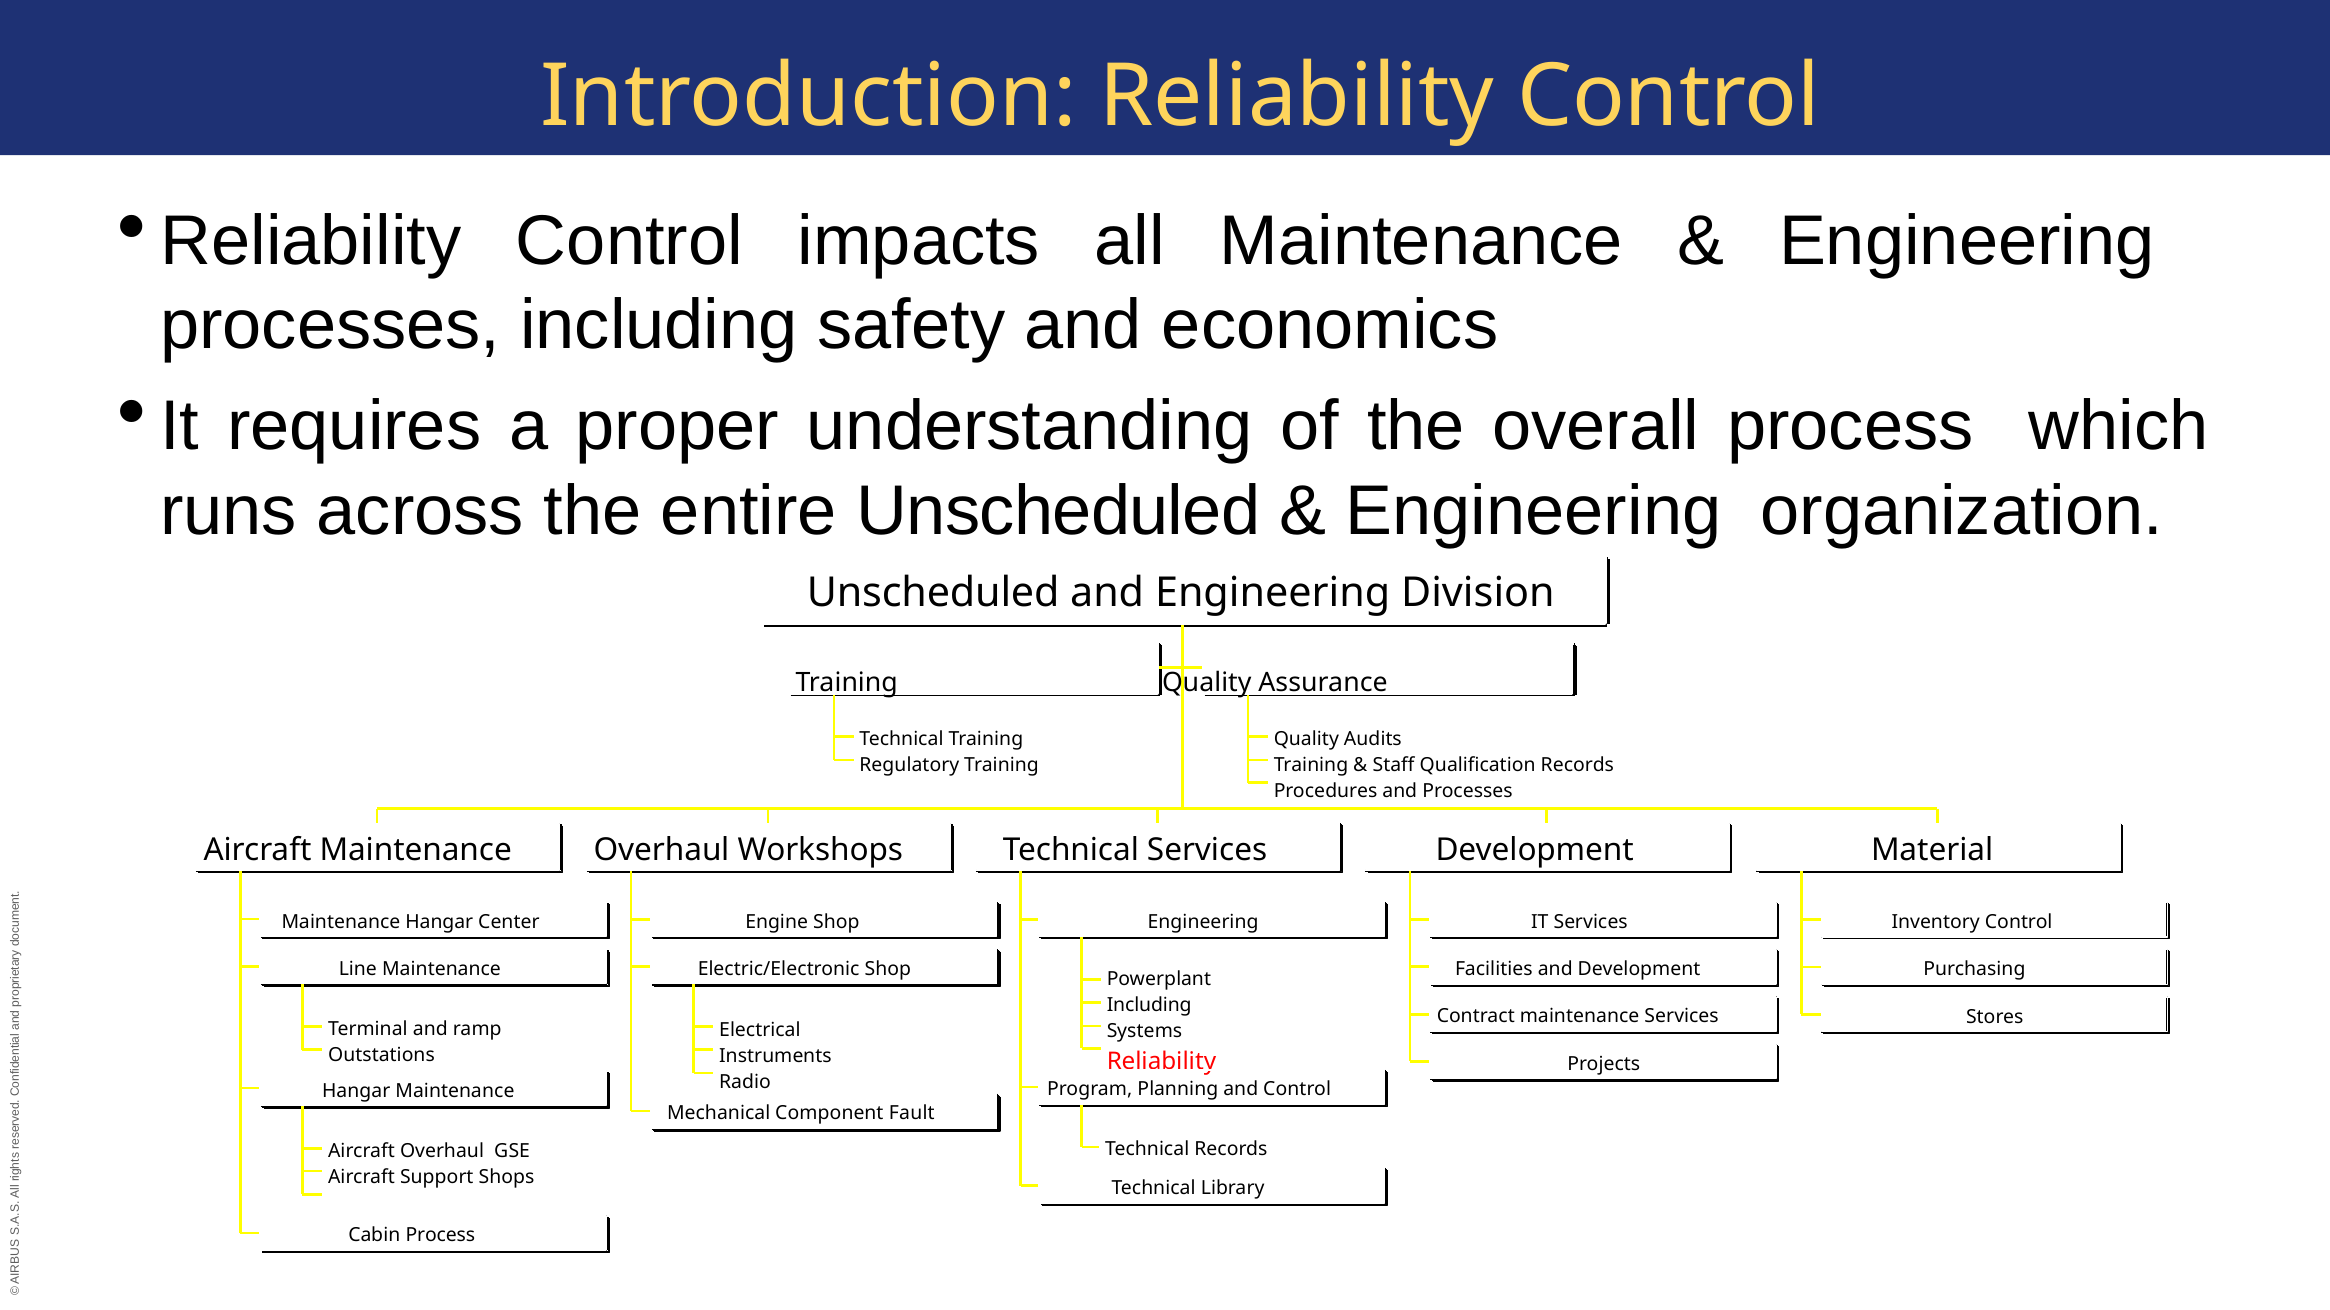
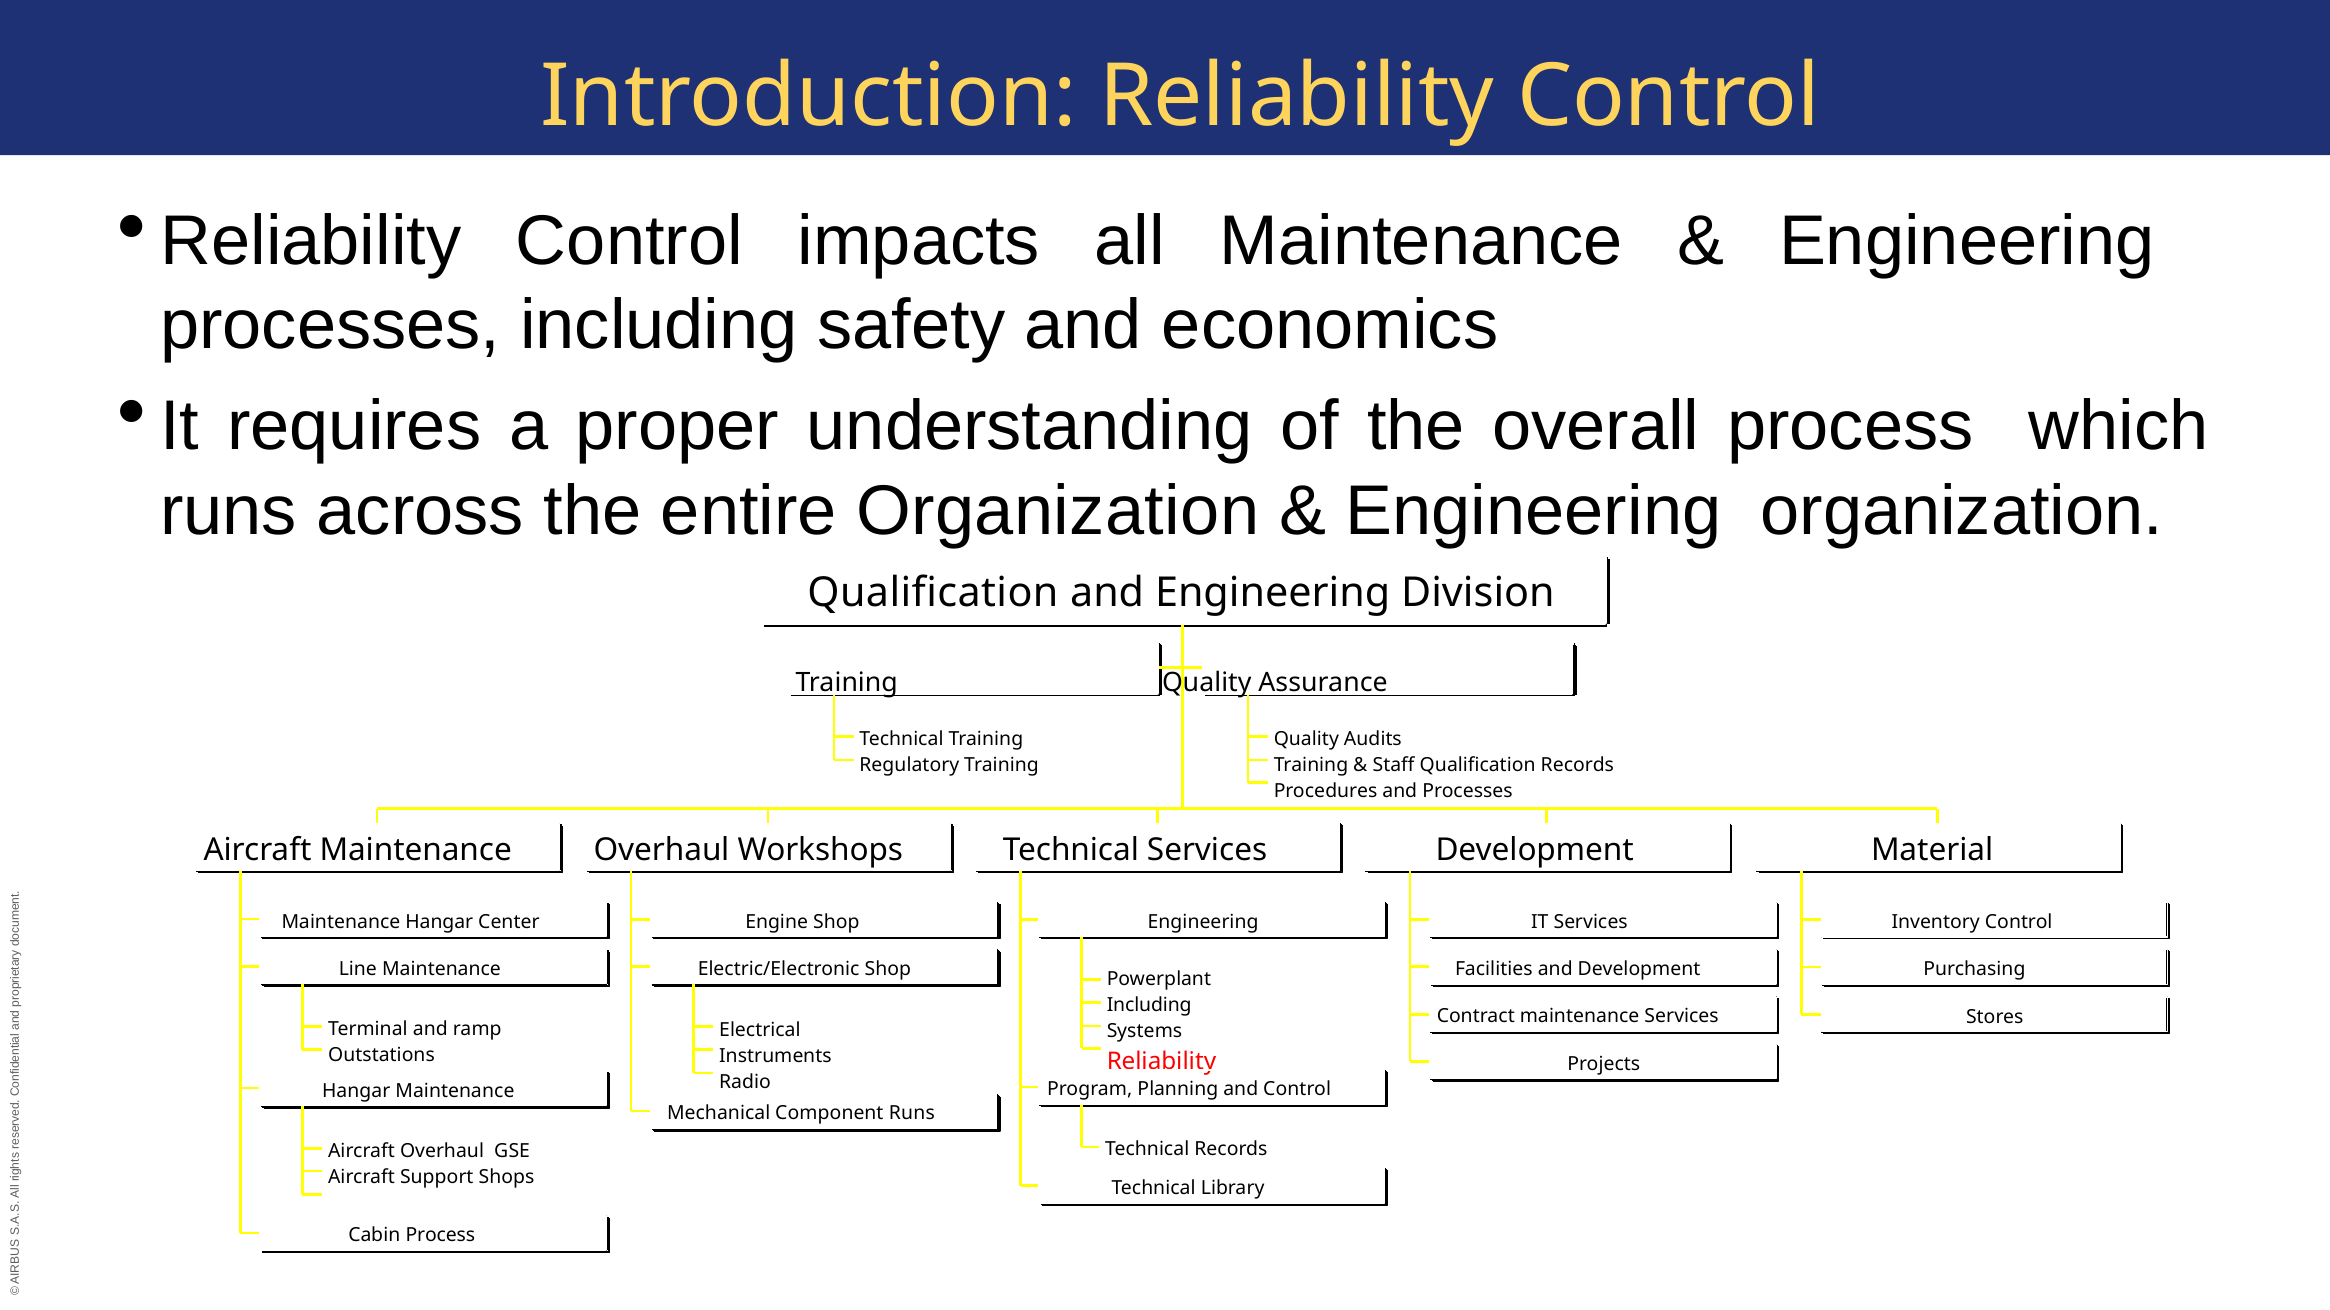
entire Unscheduled: Unscheduled -> Organization
Unscheduled at (933, 593): Unscheduled -> Qualification
Component Fault: Fault -> Runs
